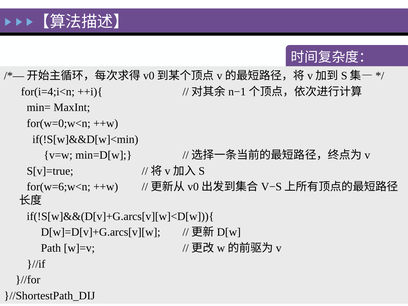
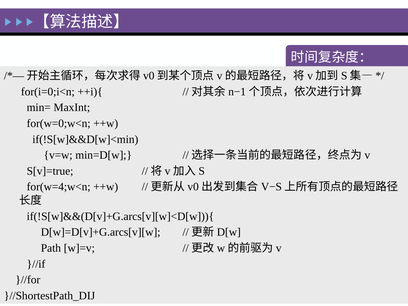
for(i=4;i<n: for(i=4;i<n -> for(i=0;i<n
for(w=6;w<n: for(w=6;w<n -> for(w=4;w<n
